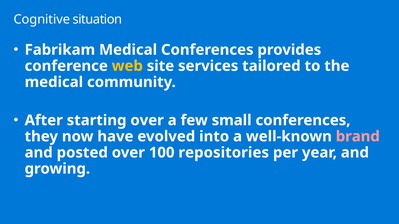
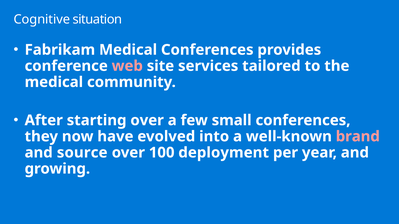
web colour: yellow -> pink
posted: posted -> source
repositories: repositories -> deployment
